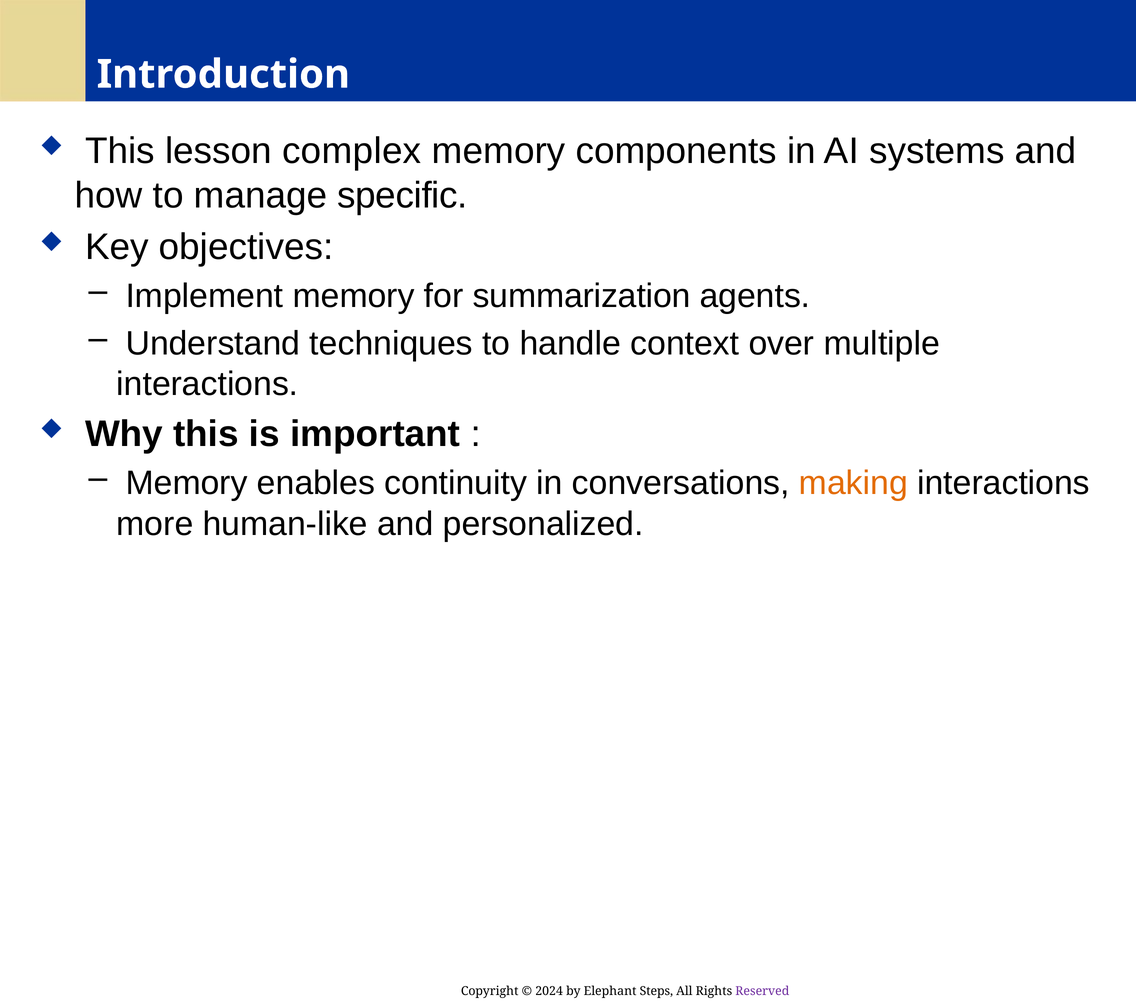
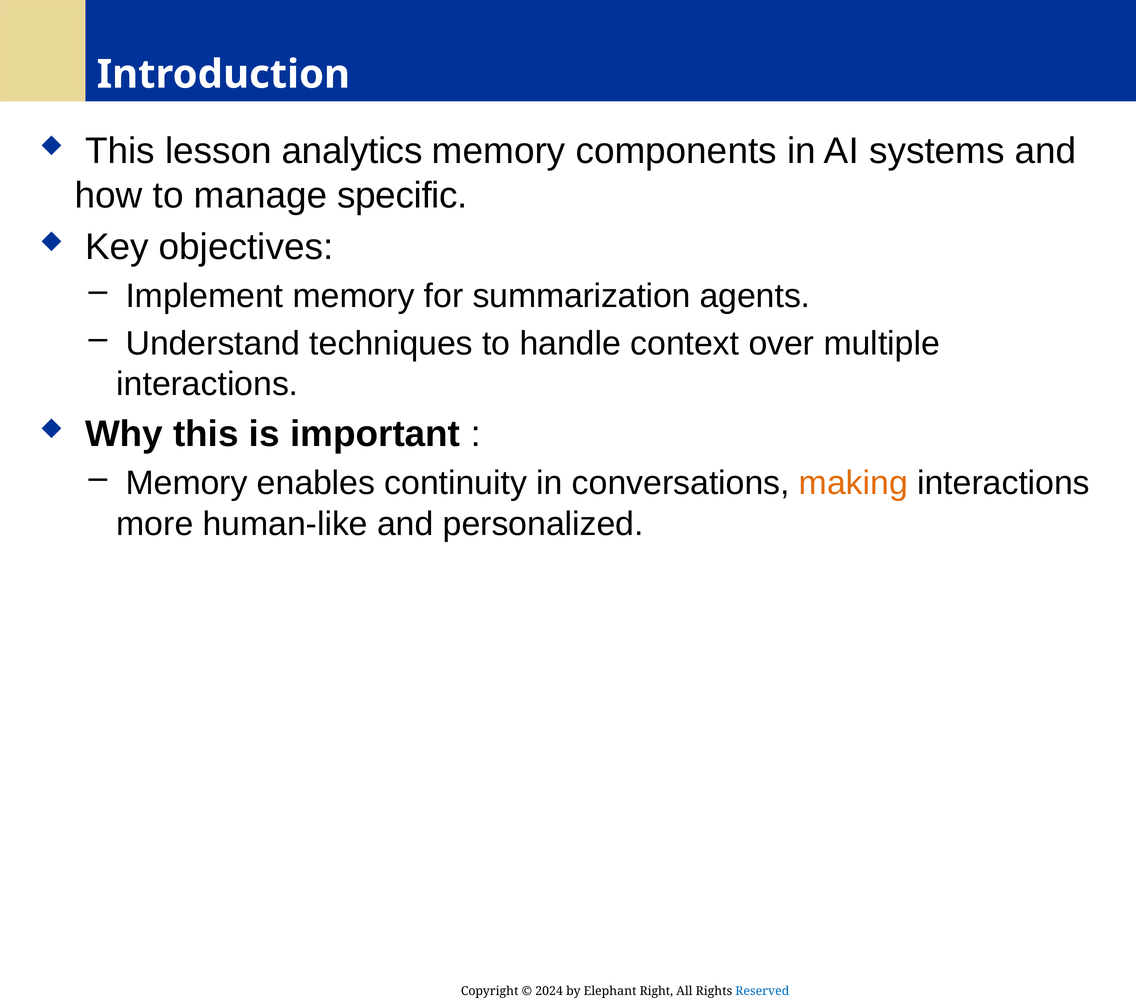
complex: complex -> analytics
Steps: Steps -> Right
Reserved colour: purple -> blue
